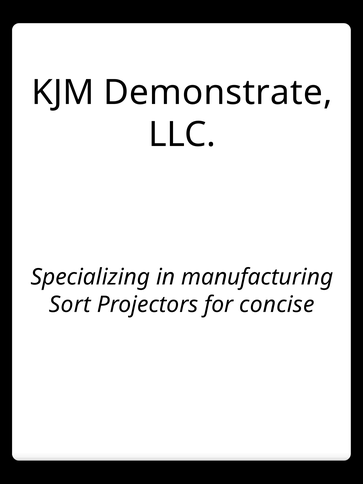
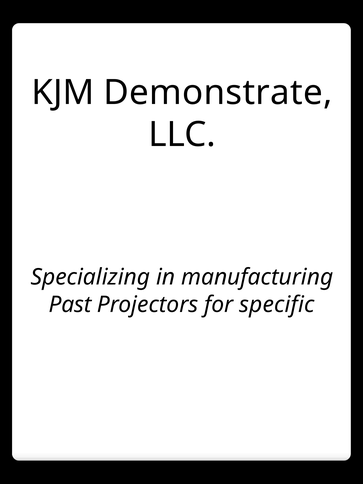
Sort: Sort -> Past
concise: concise -> specific
